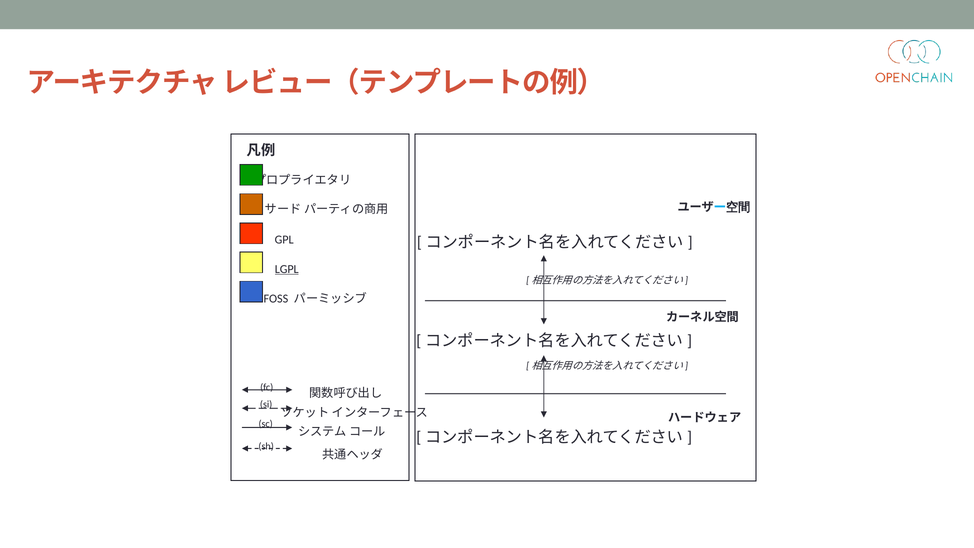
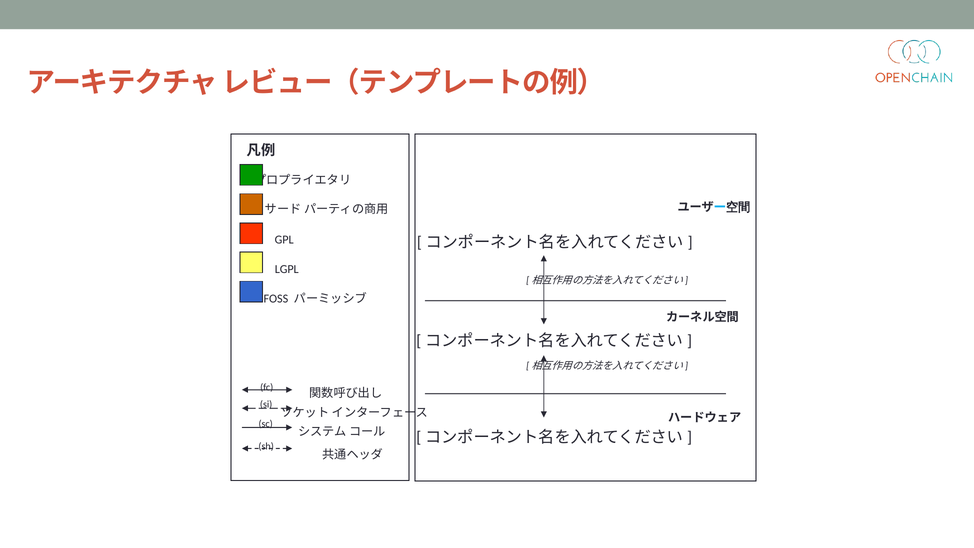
LGPL underline: present -> none
